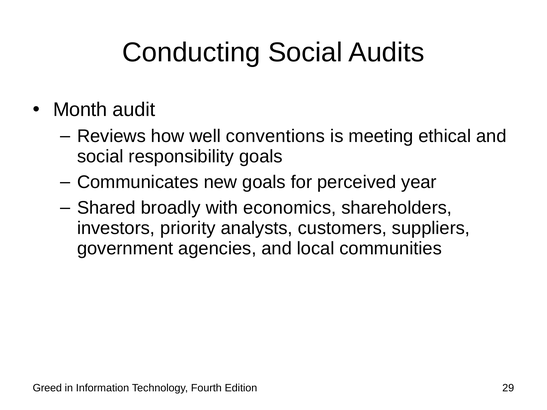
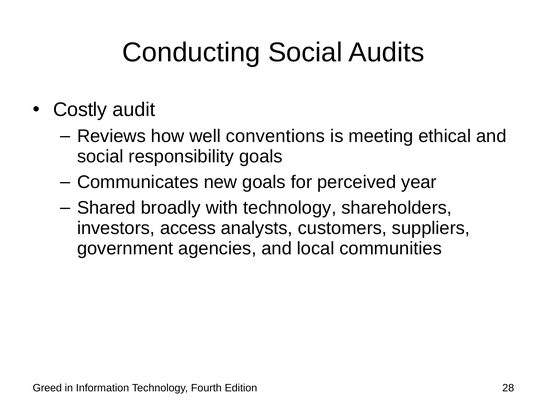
Month: Month -> Costly
with economics: economics -> technology
priority: priority -> access
29: 29 -> 28
